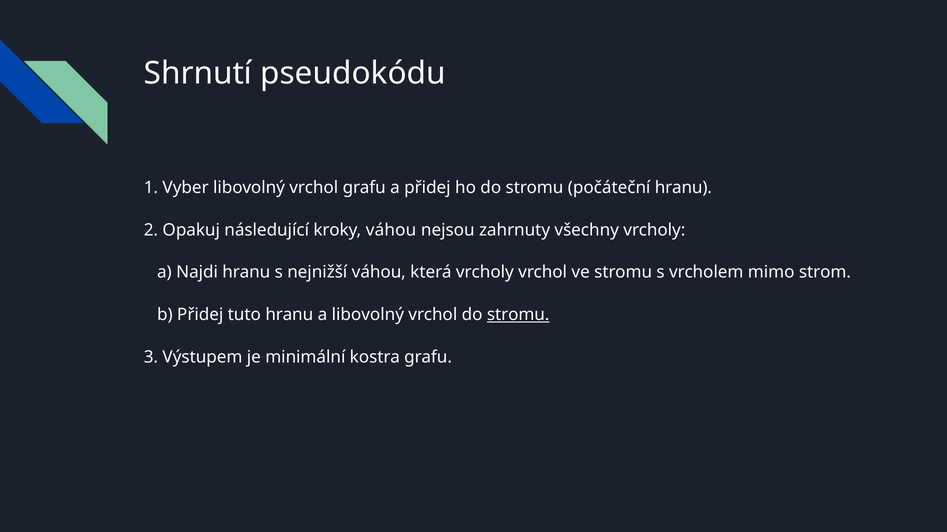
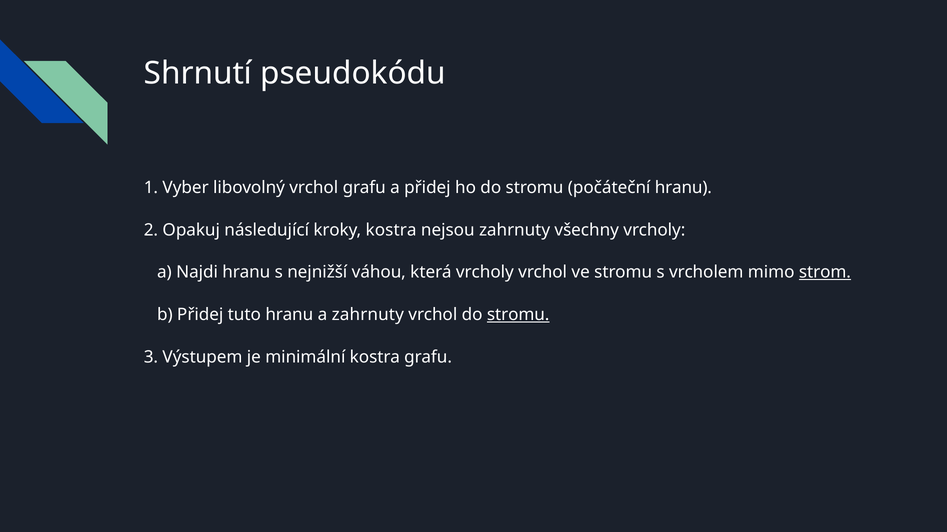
kroky váhou: váhou -> kostra
strom underline: none -> present
a libovolný: libovolný -> zahrnuty
